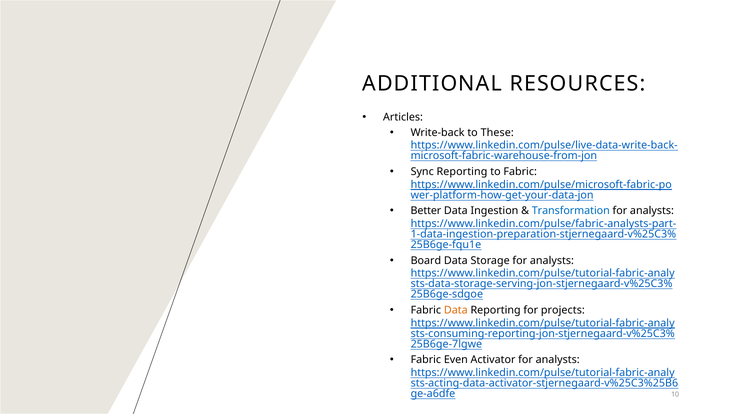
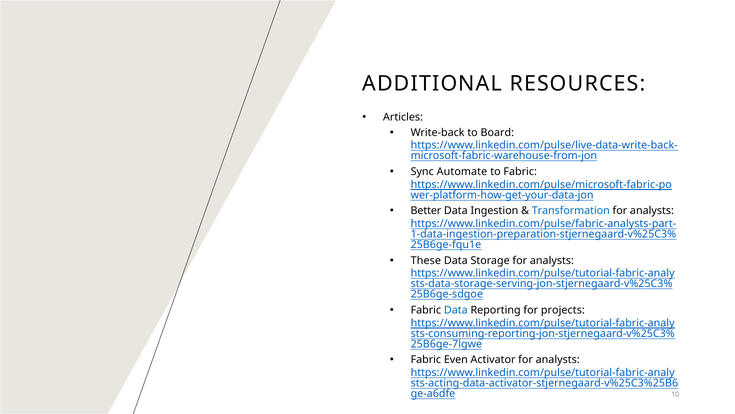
These: These -> Board
Sync Reporting: Reporting -> Automate
Board: Board -> These
Data at (456, 310) colour: orange -> blue
